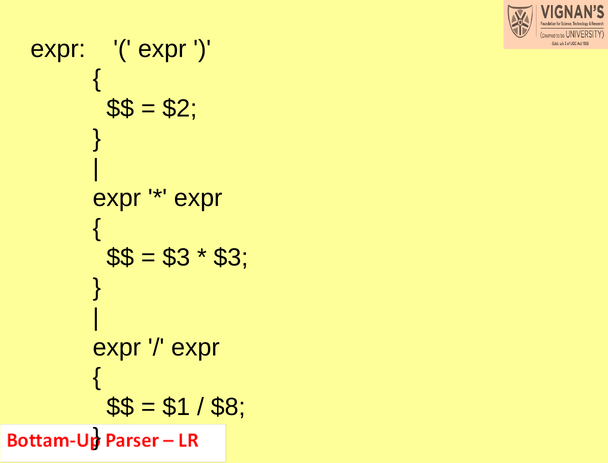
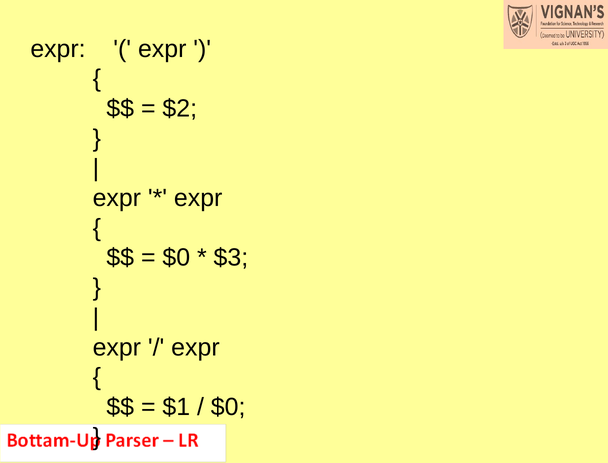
$3 at (176, 258): $3 -> $0
$8 at (228, 407): $8 -> $0
